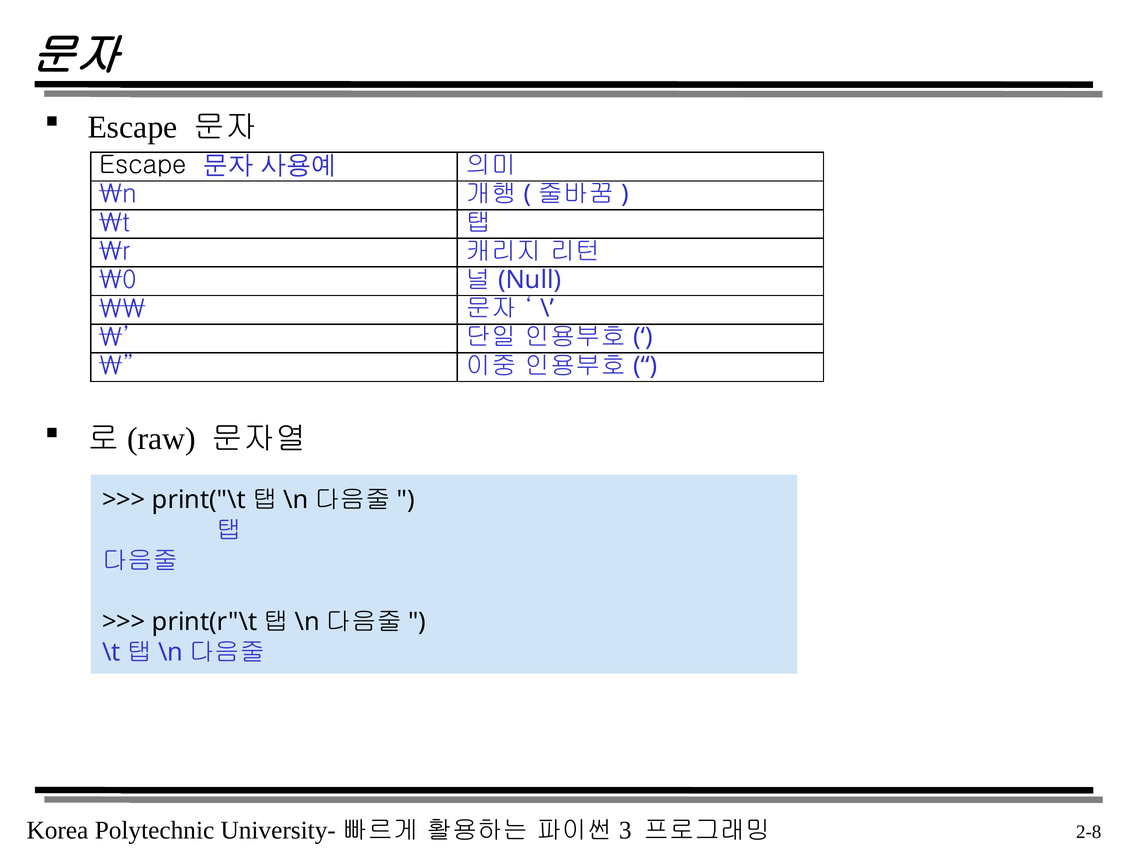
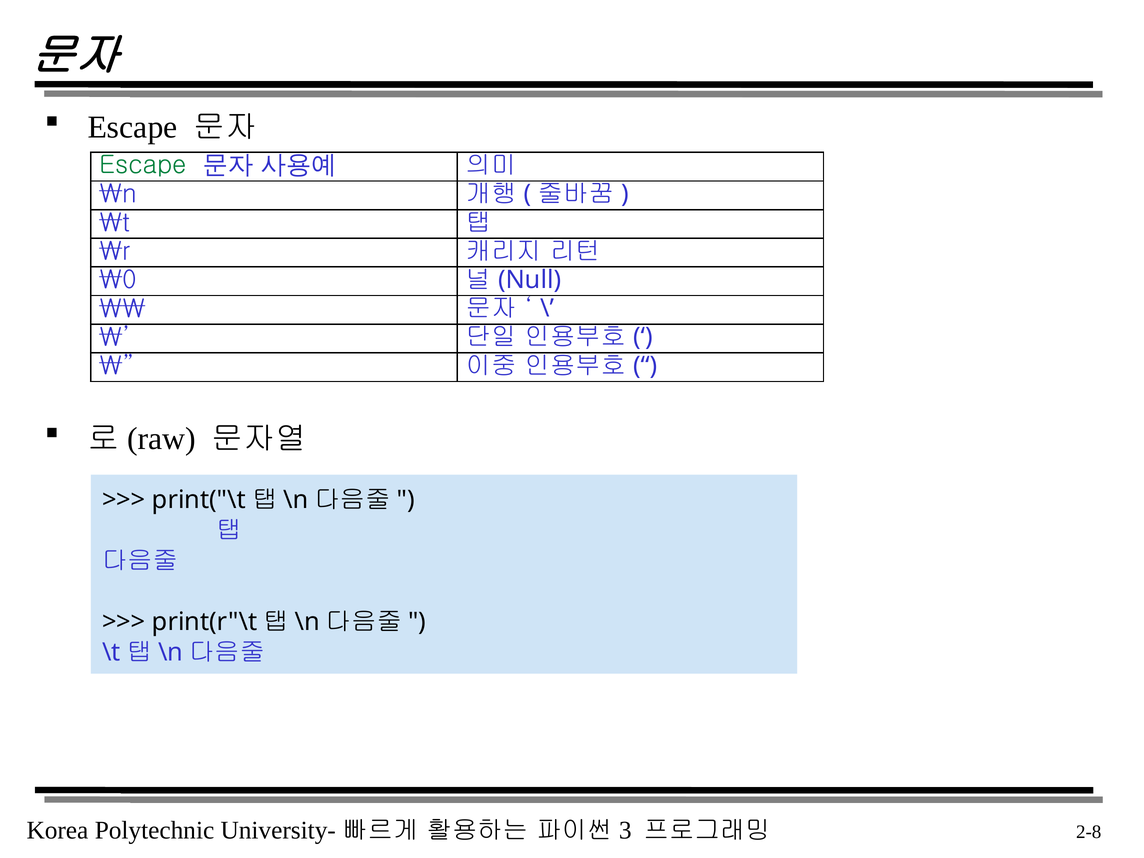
Escape at (143, 165) colour: black -> green
